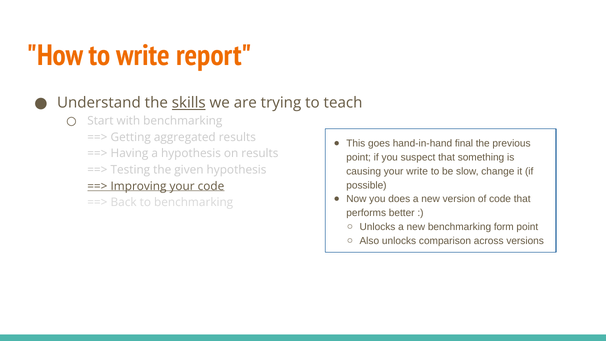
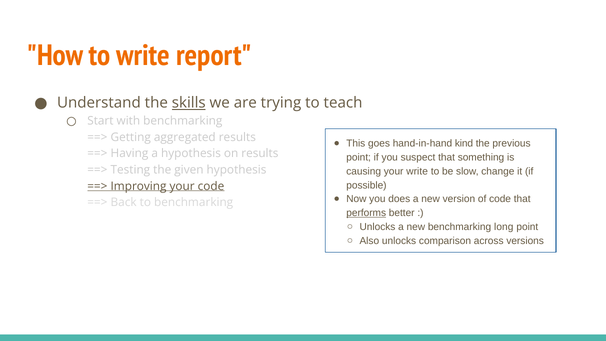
final: final -> kind
performs underline: none -> present
form: form -> long
